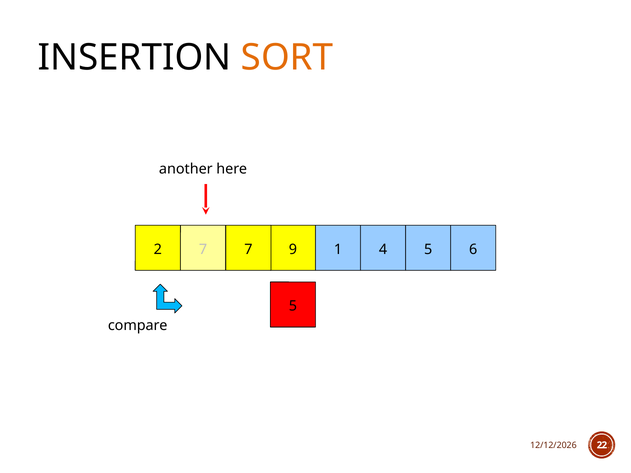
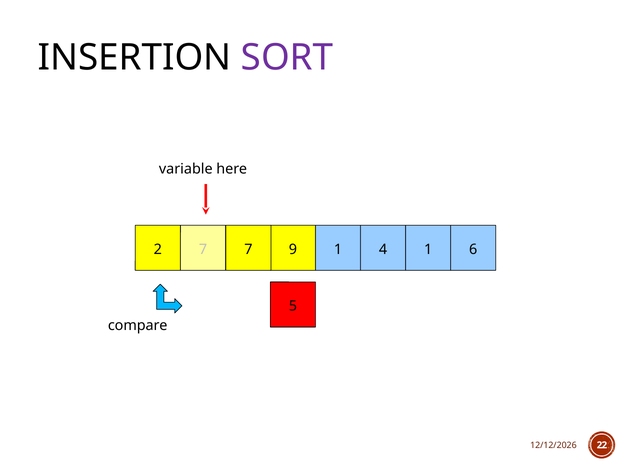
SORT colour: orange -> purple
another: another -> variable
4 5: 5 -> 1
